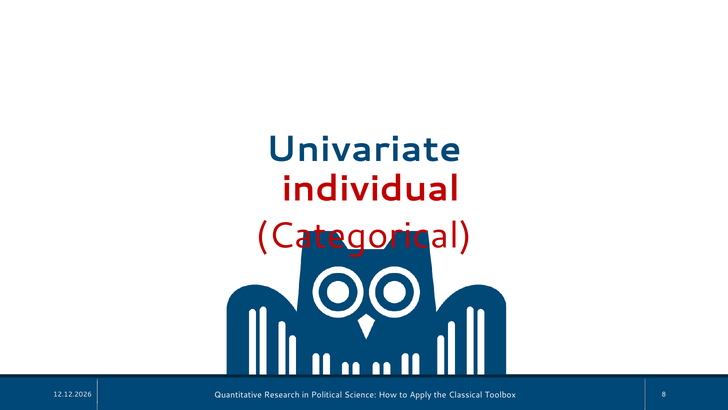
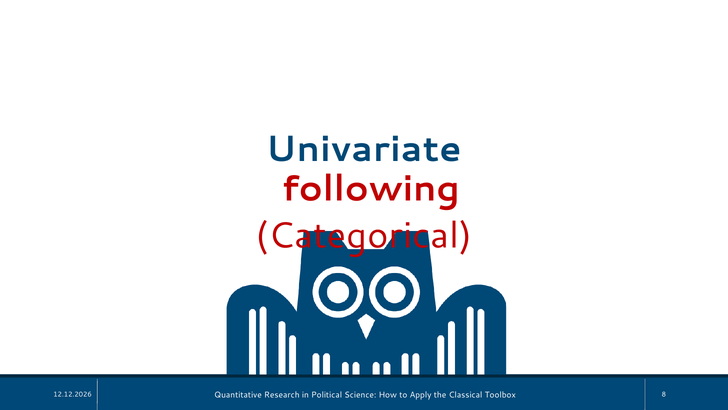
individual: individual -> following
